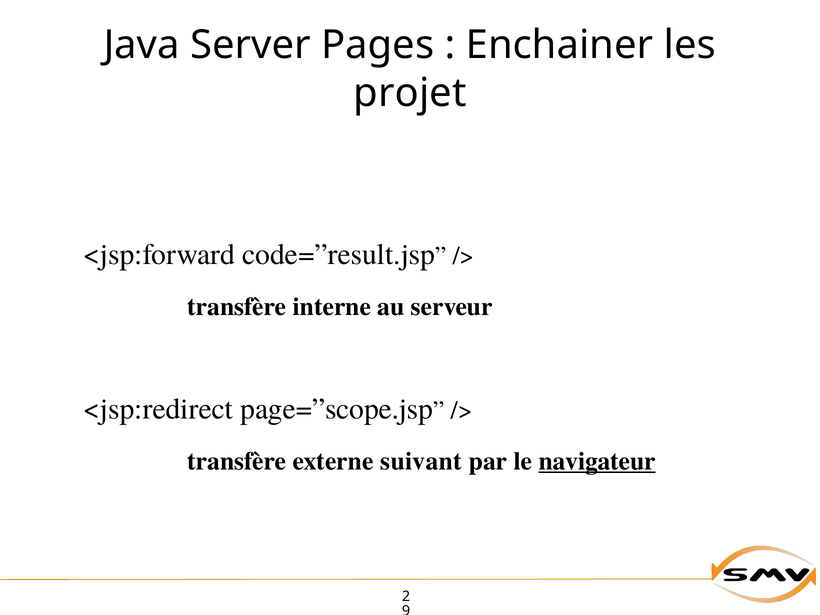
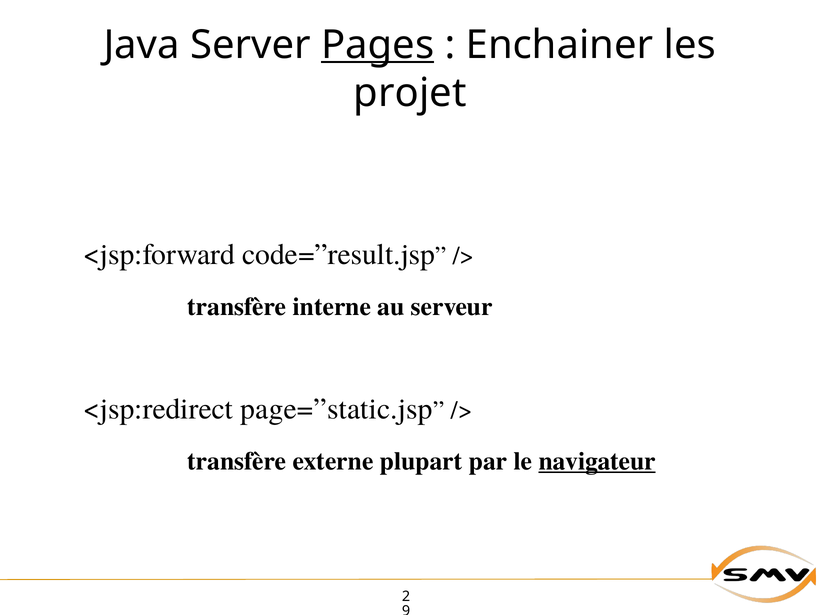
Pages underline: none -> present
page=”scope.jsp: page=”scope.jsp -> page=”static.jsp
suivant: suivant -> plupart
